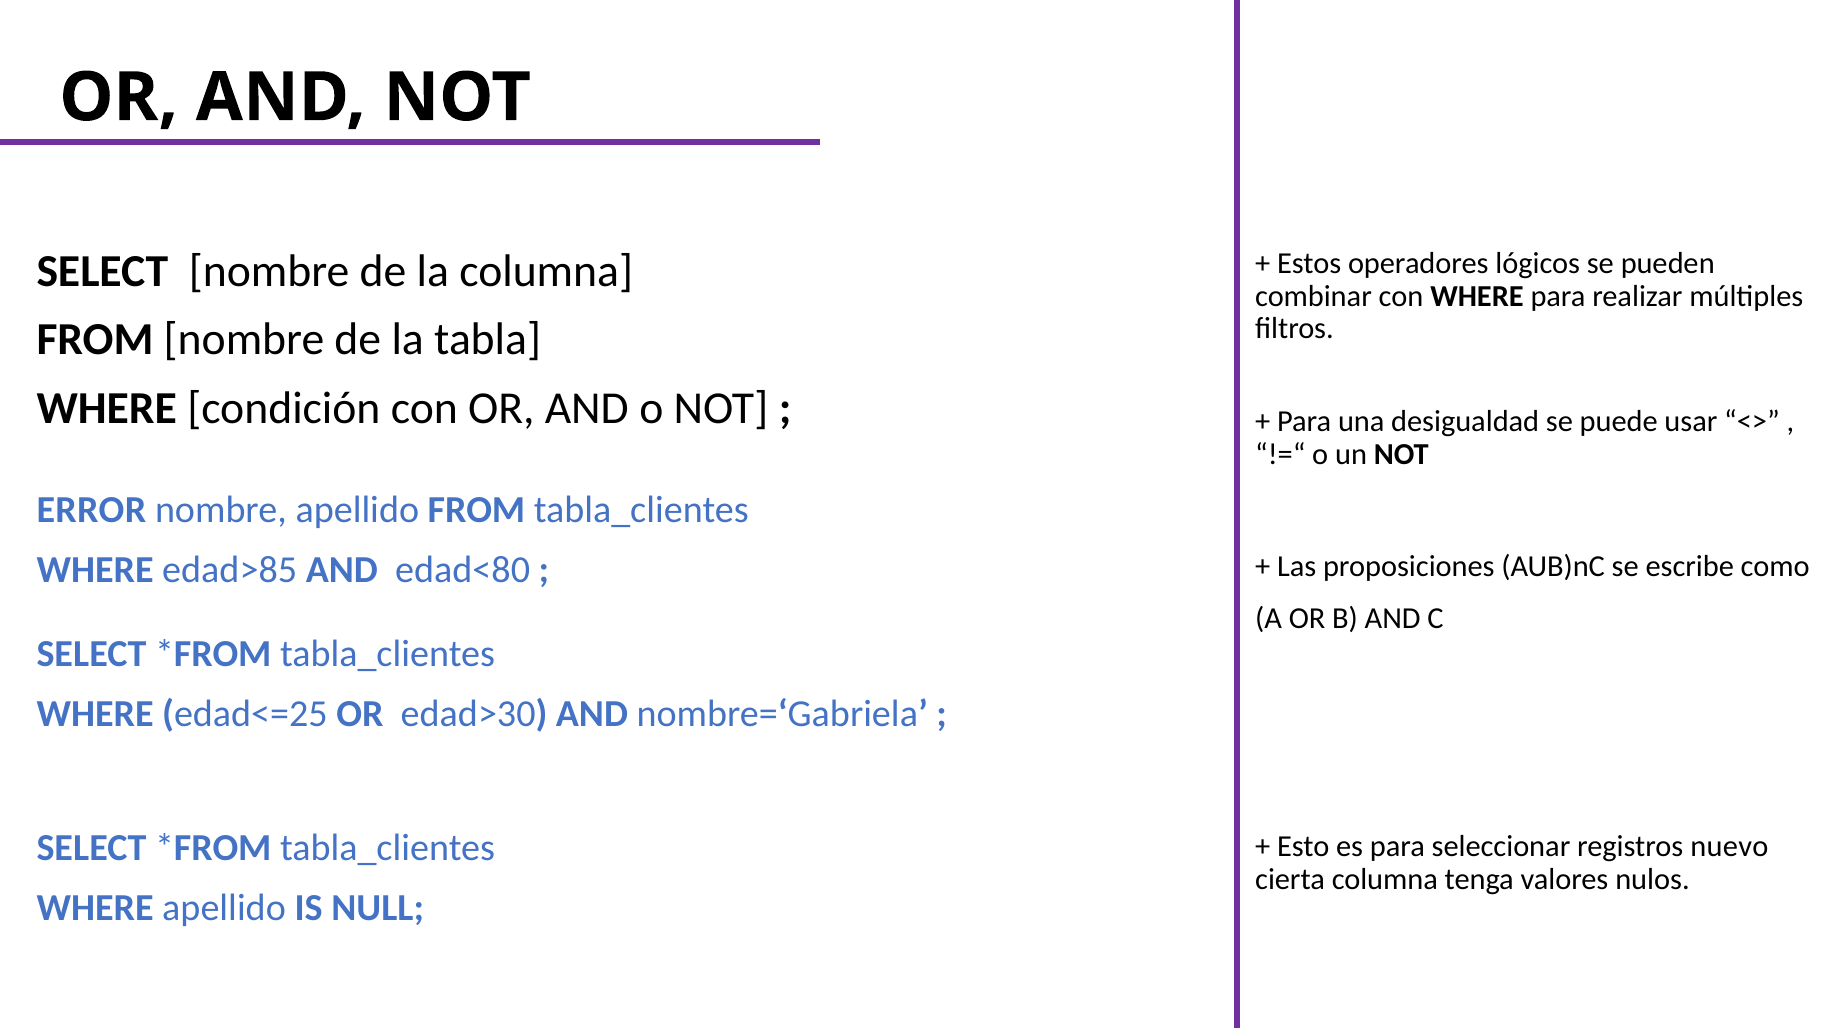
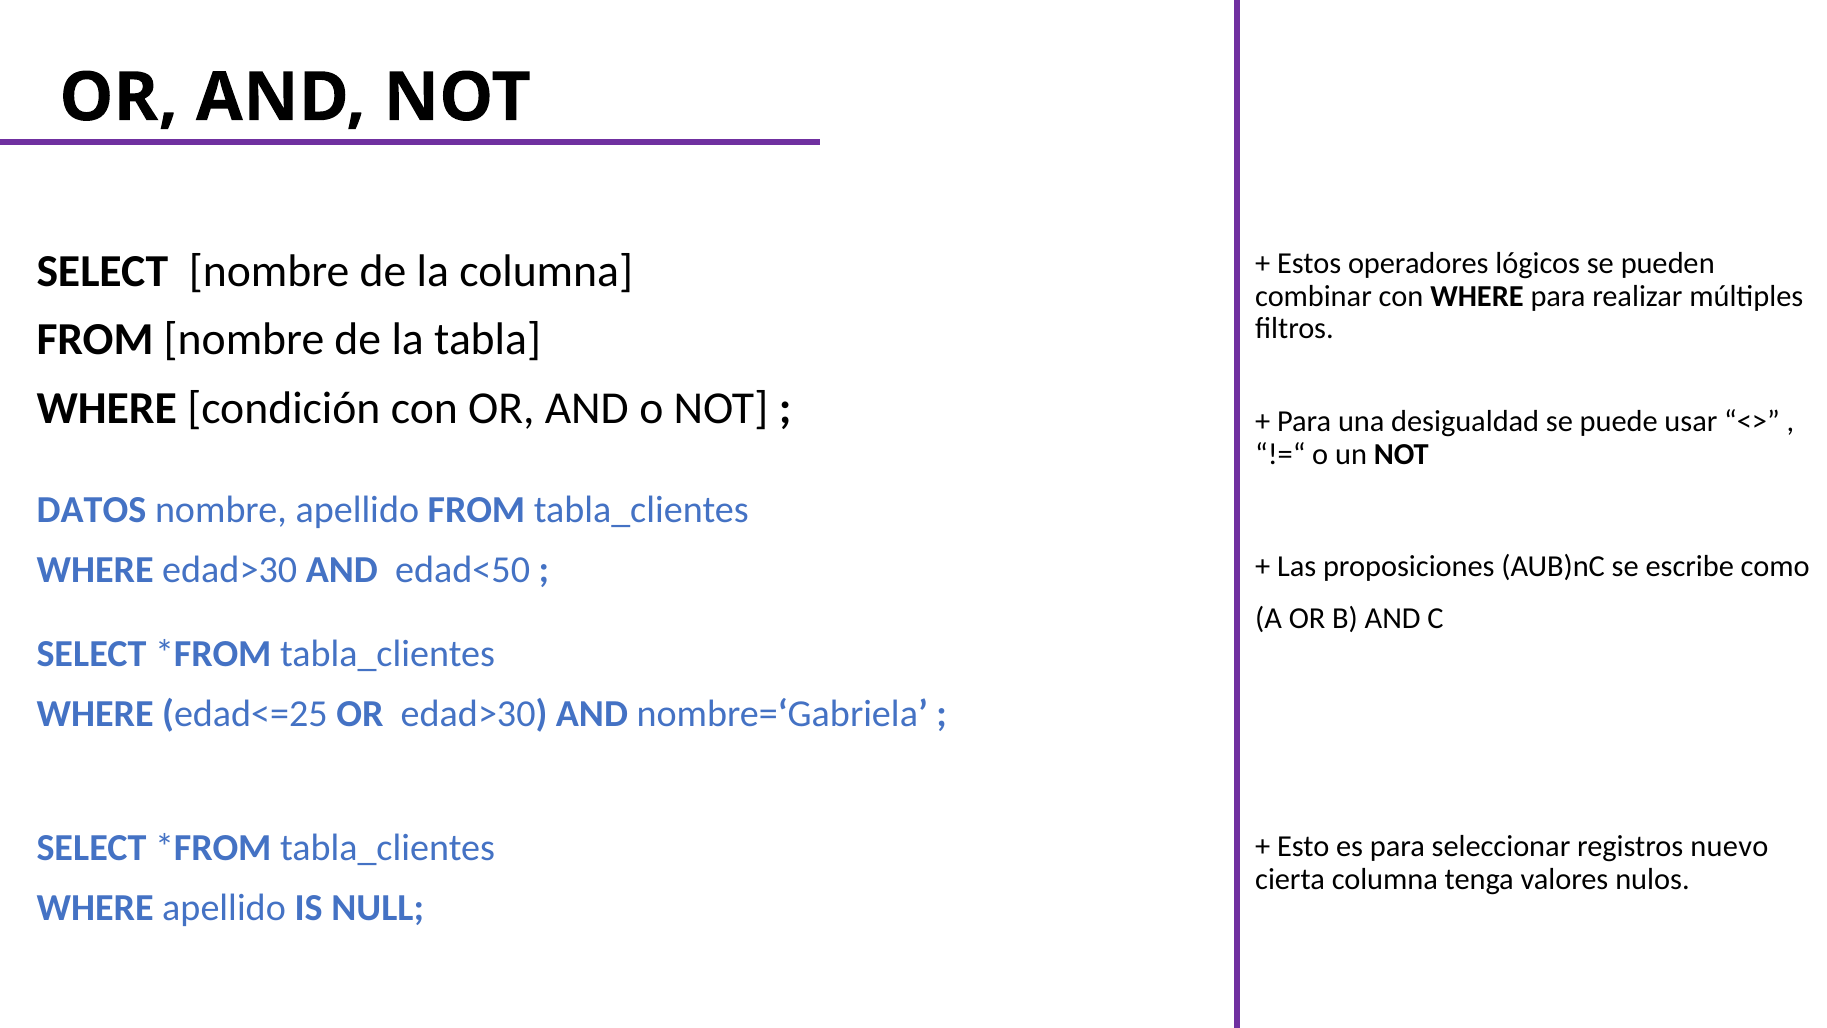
ERROR: ERROR -> DATOS
WHERE edad>85: edad>85 -> edad>30
edad<80: edad<80 -> edad<50
